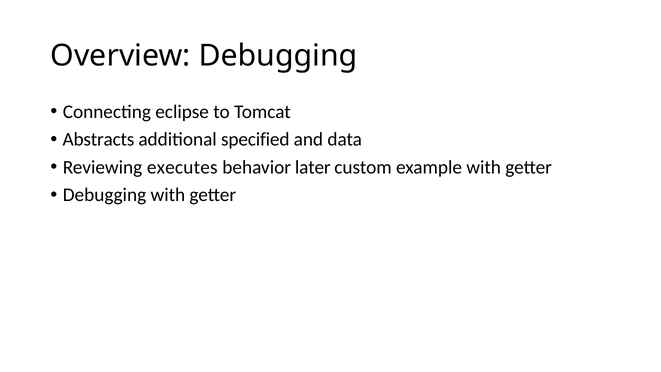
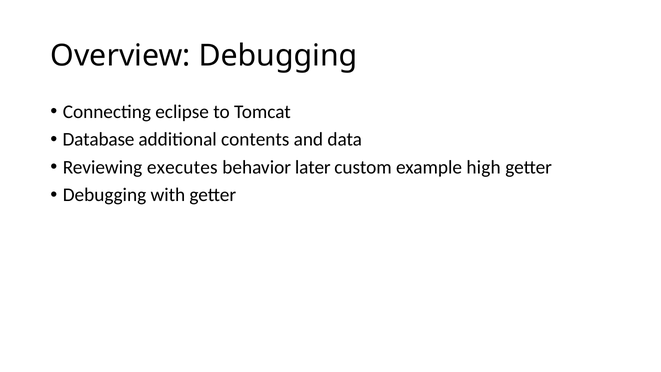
Abstracts: Abstracts -> Database
specified: specified -> contents
example with: with -> high
